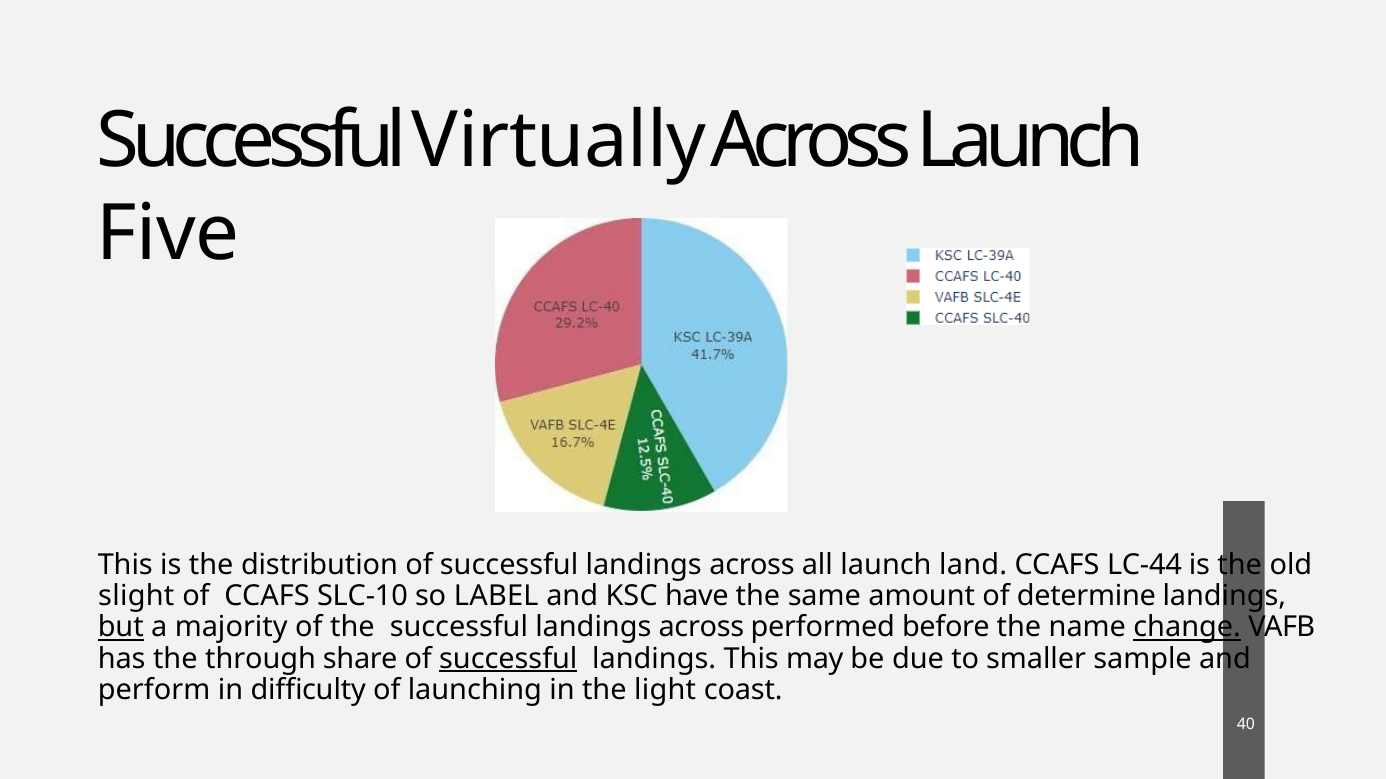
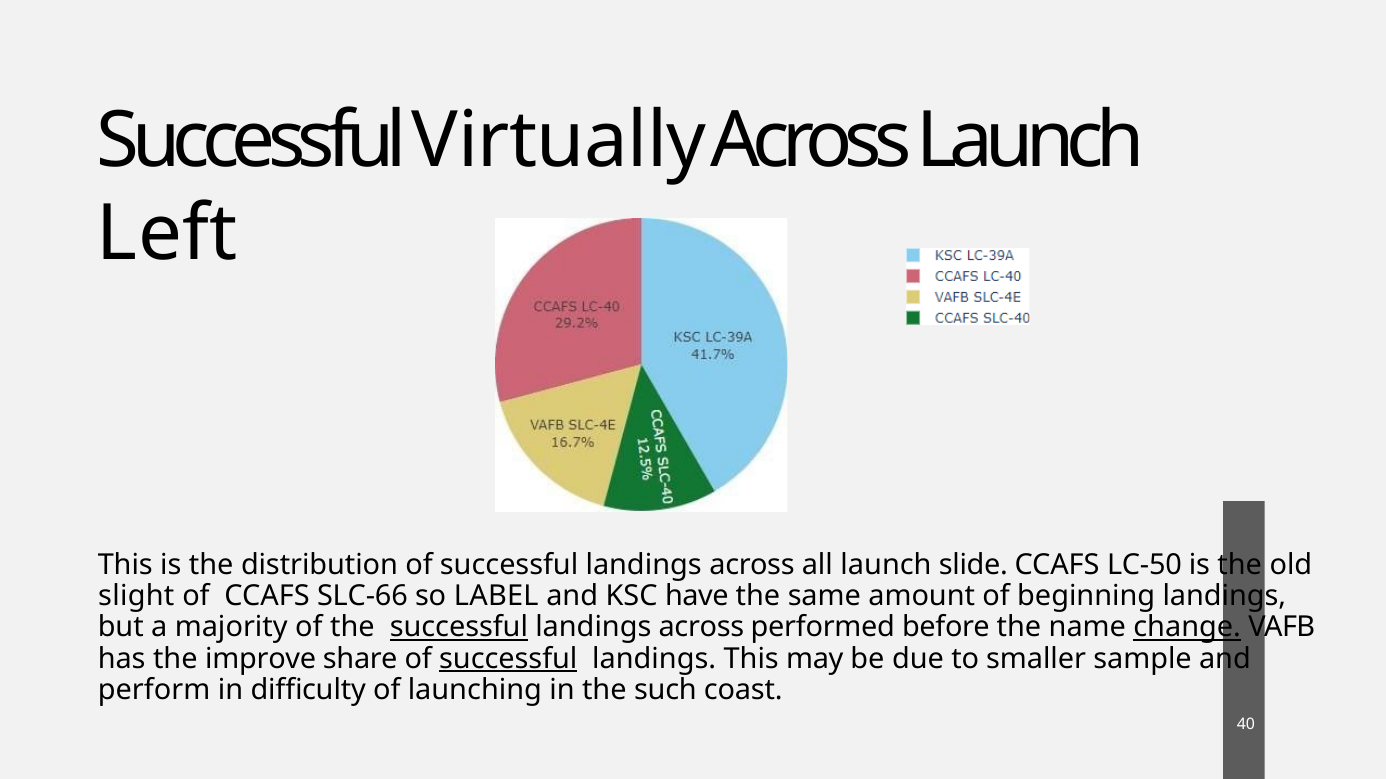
Five: Five -> Left
land: land -> slide
LC-44: LC-44 -> LC-50
SLC-10: SLC-10 -> SLC-66
determine: determine -> beginning
but underline: present -> none
successful at (459, 628) underline: none -> present
through: through -> improve
light: light -> such
